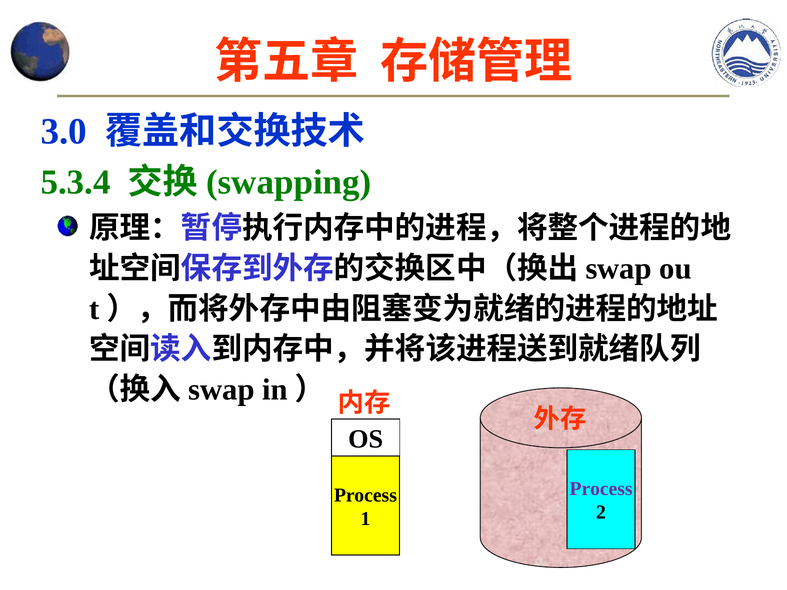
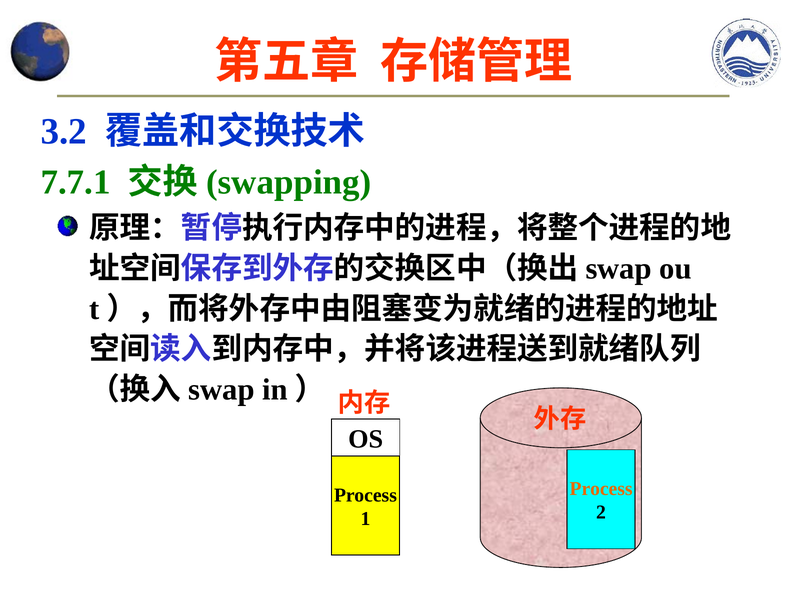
3.0: 3.0 -> 3.2
5.3.4: 5.3.4 -> 7.7.1
Process at (601, 489) colour: purple -> orange
